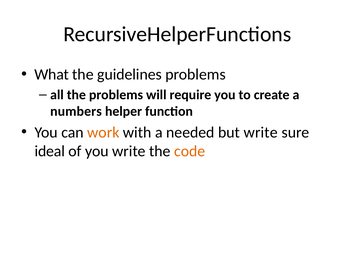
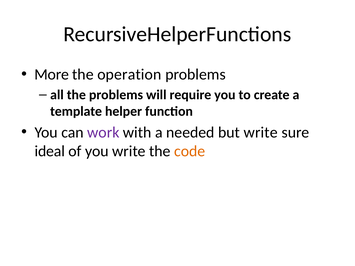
What: What -> More
guidelines: guidelines -> operation
numbers: numbers -> template
work colour: orange -> purple
